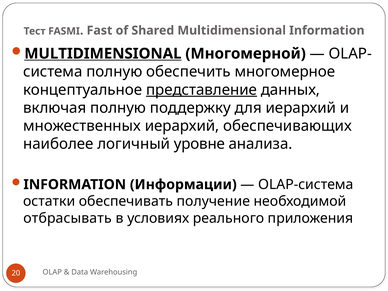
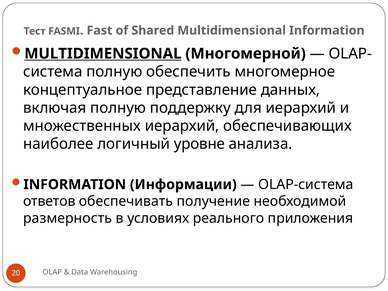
представление underline: present -> none
остатки: остатки -> ответов
отбрасывать: отбрасывать -> размерность
